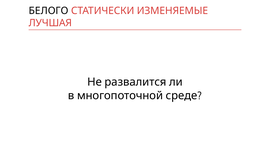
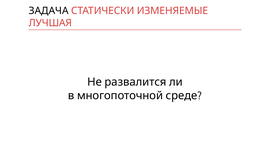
БЕЛОГО: БЕЛОГО -> ЗАДАЧА
